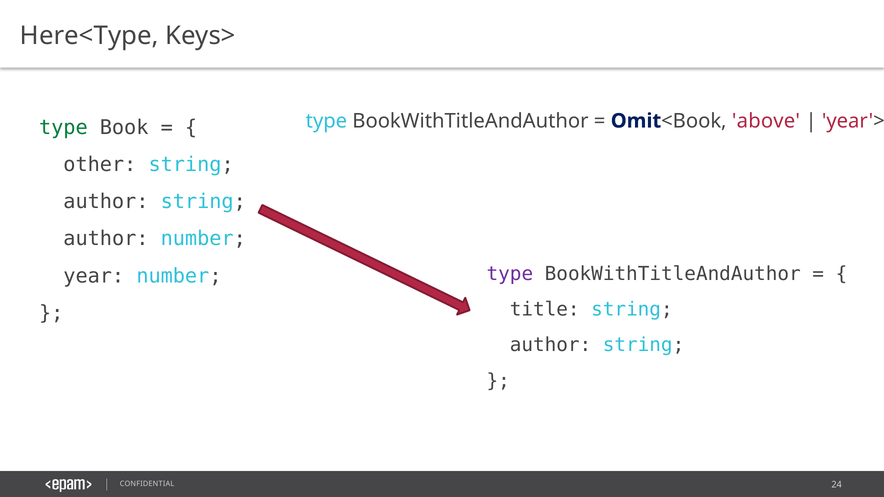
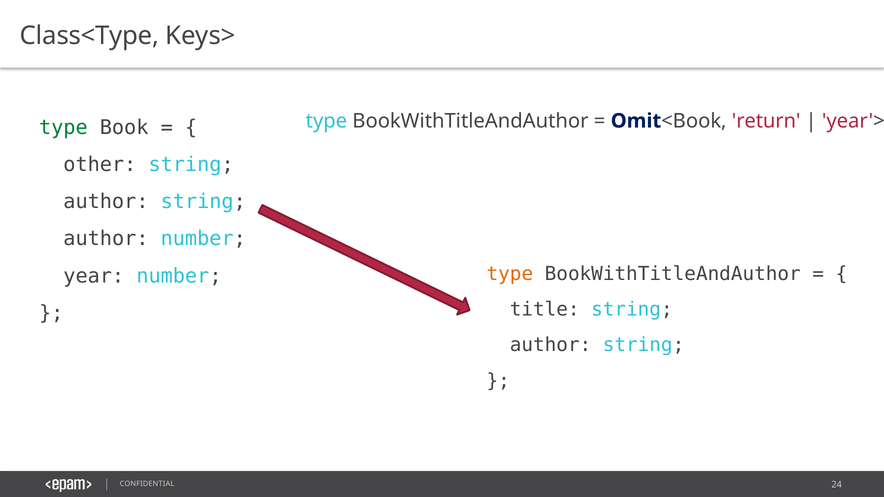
Here<Type: Here<Type -> Class<Type
above: above -> return
type at (510, 274) colour: purple -> orange
